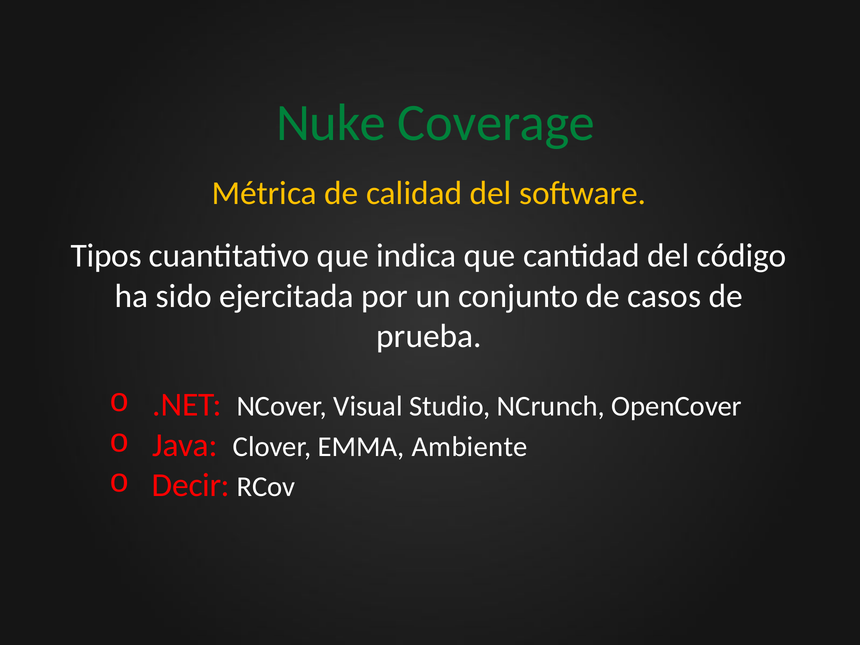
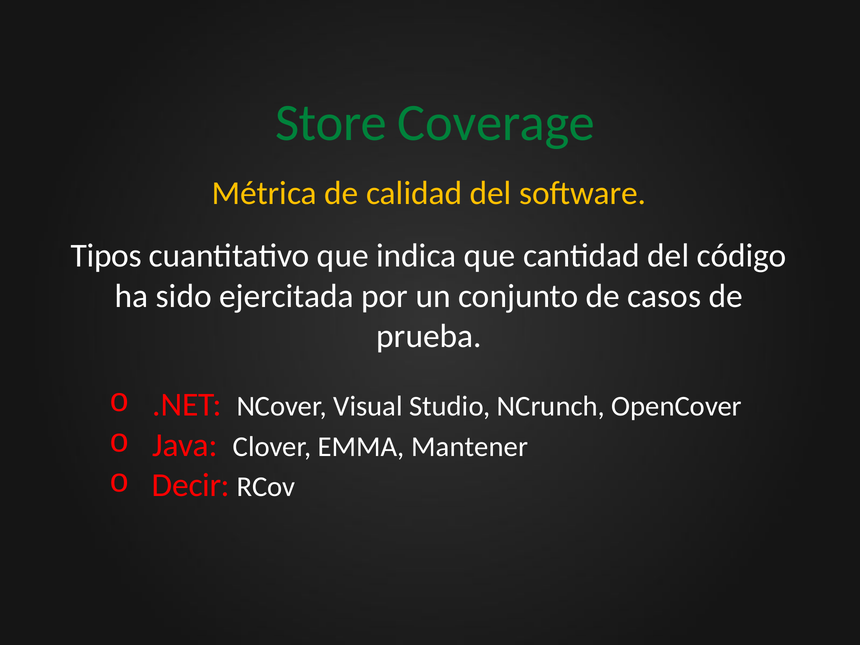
Nuke: Nuke -> Store
Ambiente: Ambiente -> Mantener
